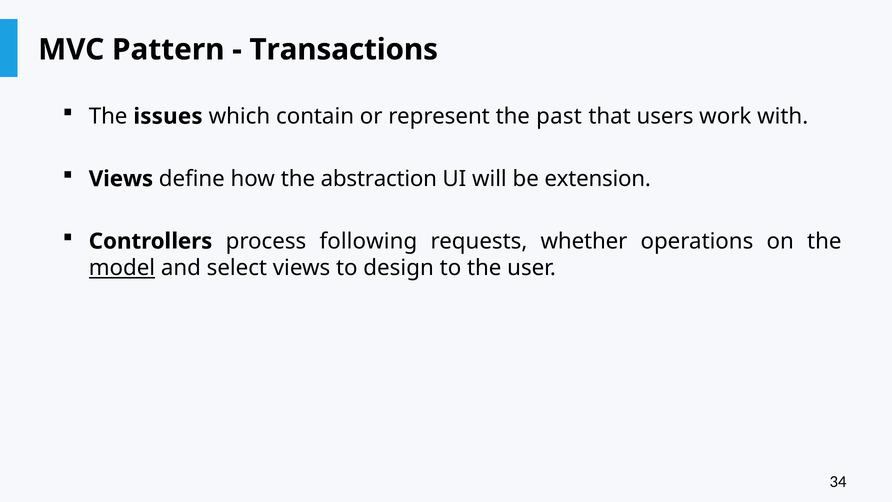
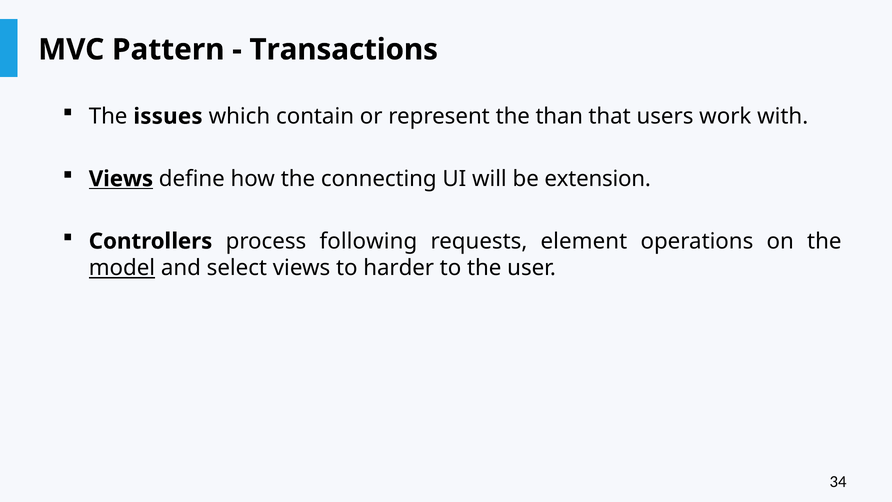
past: past -> than
Views at (121, 179) underline: none -> present
abstraction: abstraction -> connecting
whether: whether -> element
design: design -> harder
